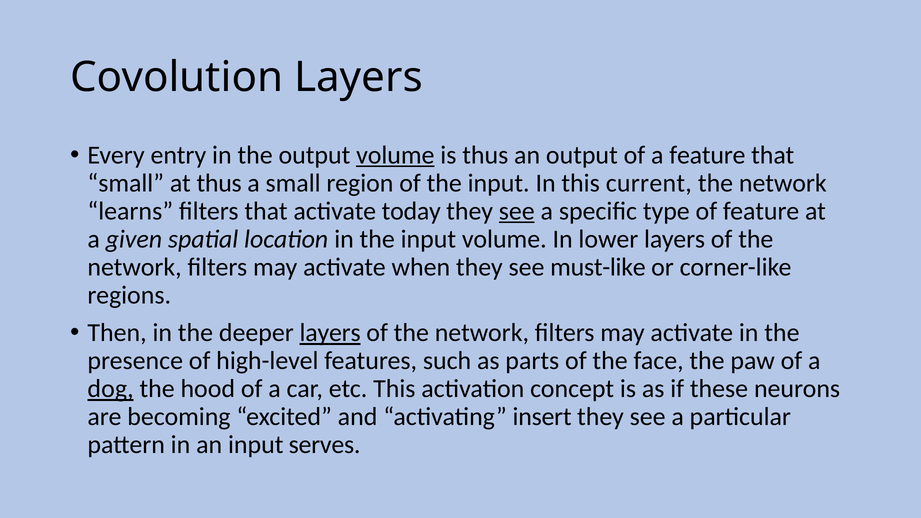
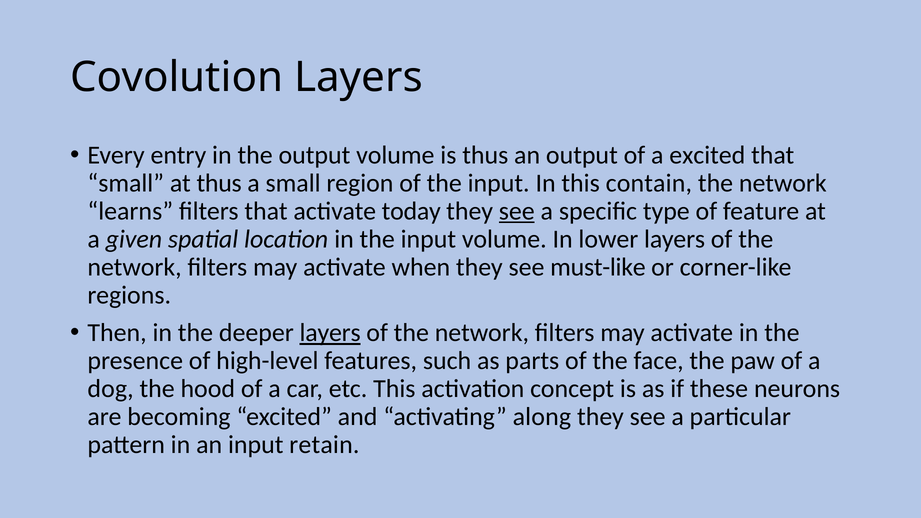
volume at (395, 155) underline: present -> none
a feature: feature -> excited
current: current -> contain
dog underline: present -> none
insert: insert -> along
serves: serves -> retain
